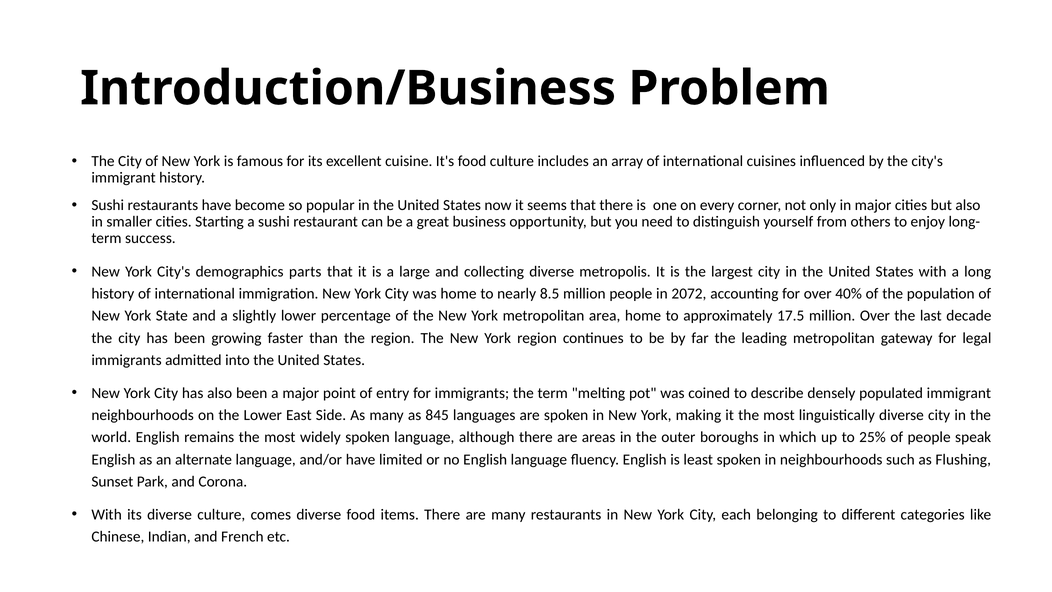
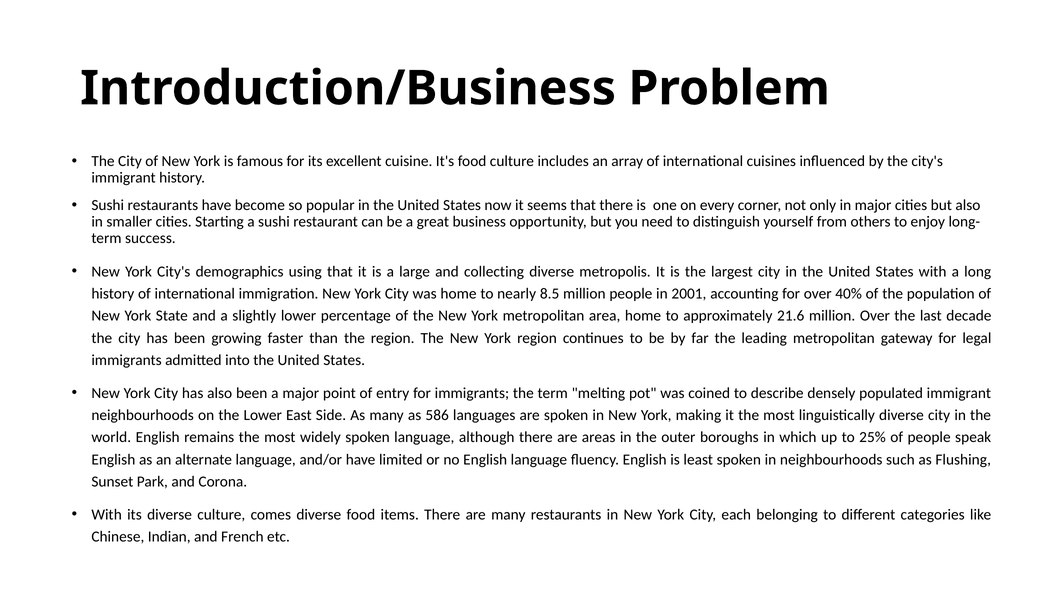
parts: parts -> using
2072: 2072 -> 2001
17.5: 17.5 -> 21.6
845: 845 -> 586
